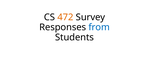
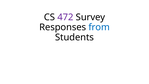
472 colour: orange -> purple
